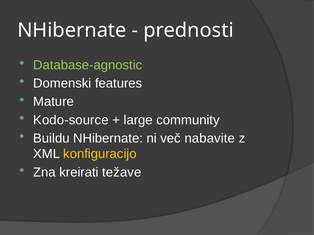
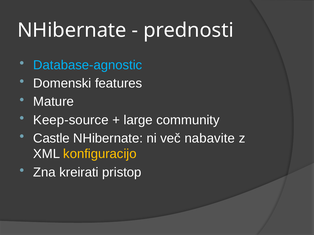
Database-agnostic colour: light green -> light blue
Kodo-source: Kodo-source -> Keep-source
Buildu: Buildu -> Castle
težave: težave -> pristop
